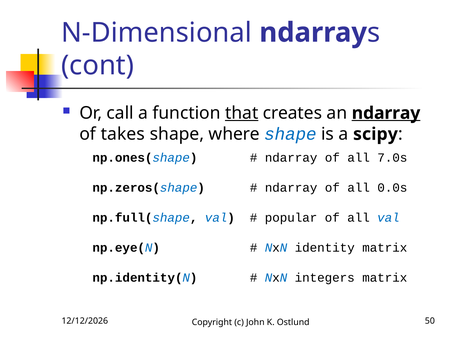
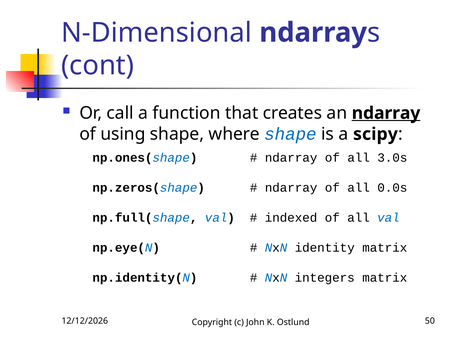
that underline: present -> none
takes: takes -> using
7.0s: 7.0s -> 3.0s
popular: popular -> indexed
